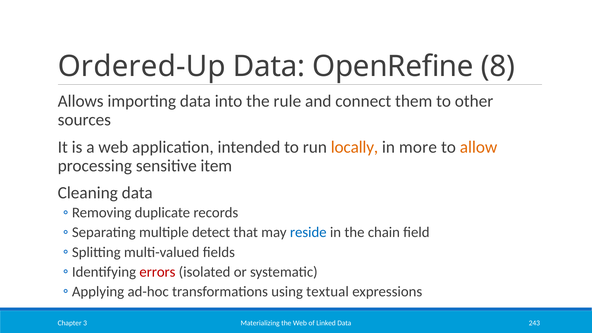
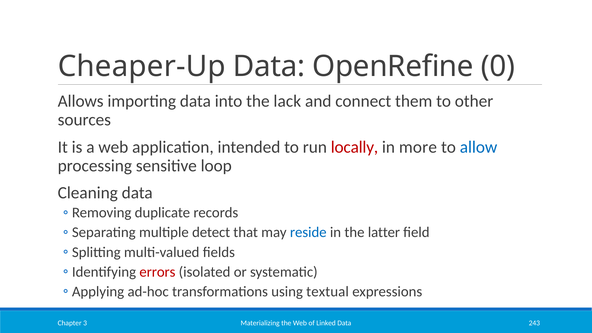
Ordered-Up: Ordered-Up -> Cheaper-Up
8: 8 -> 0
rule: rule -> lack
locally colour: orange -> red
allow colour: orange -> blue
item: item -> loop
chain: chain -> latter
